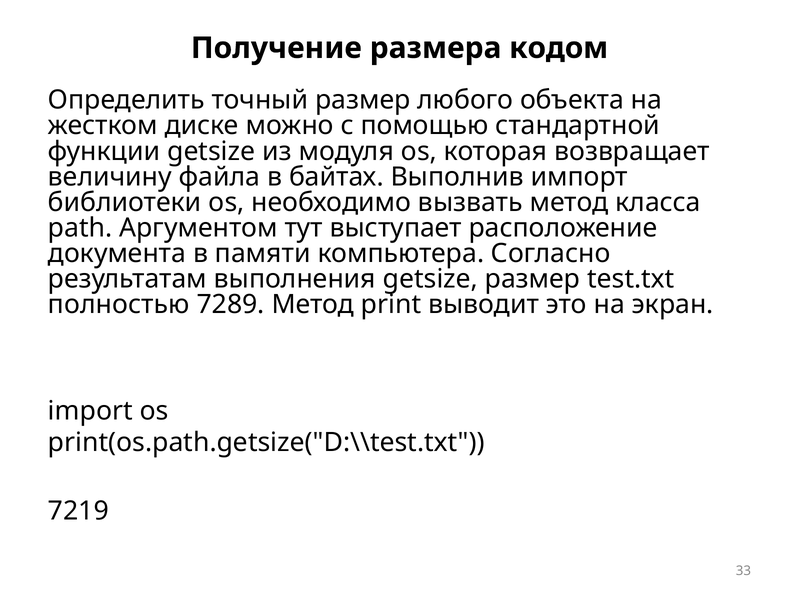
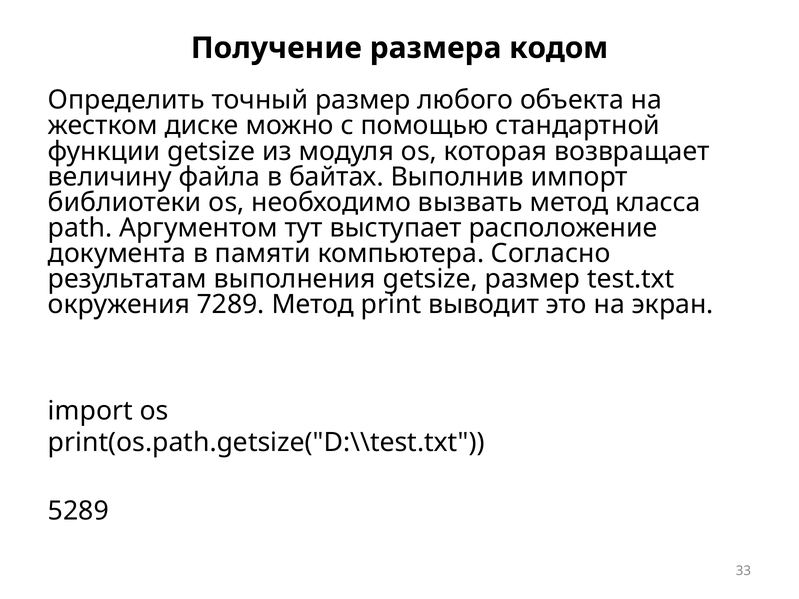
полностью: полностью -> окружения
7219: 7219 -> 5289
